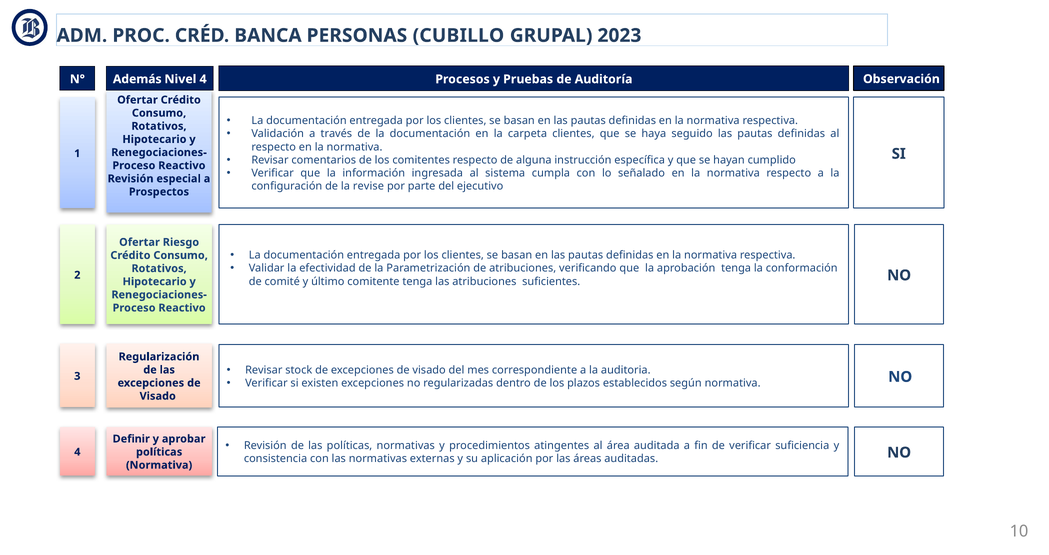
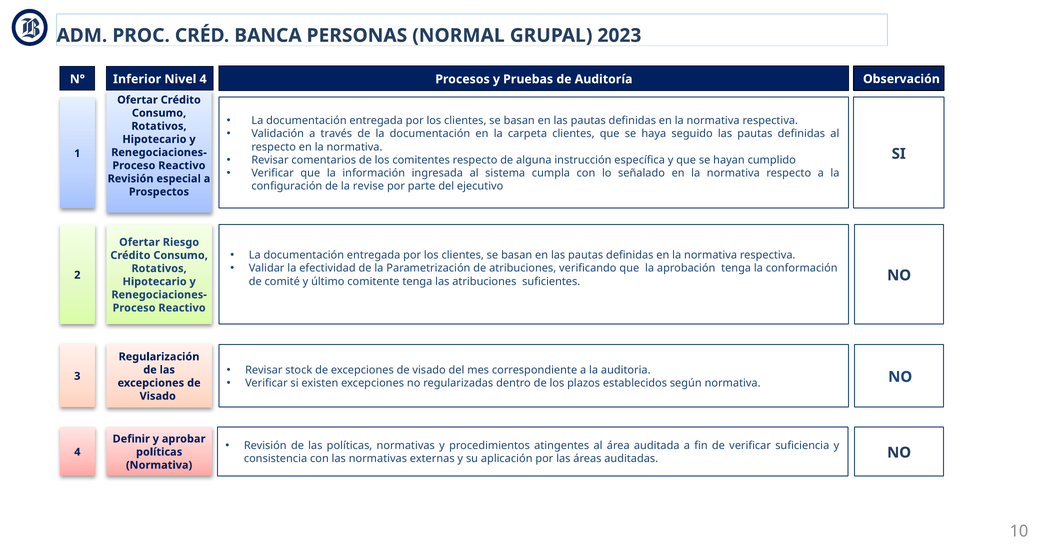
CUBILLO: CUBILLO -> NORMAL
Además: Además -> Inferior
